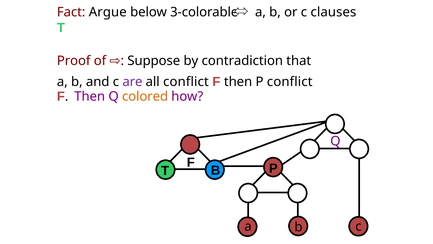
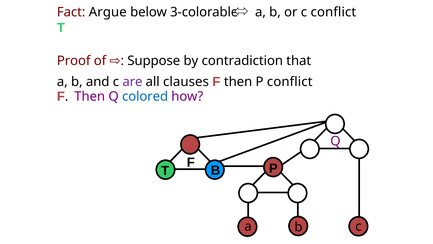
c clauses: clauses -> conflict
all conflict: conflict -> clauses
colored colour: orange -> blue
